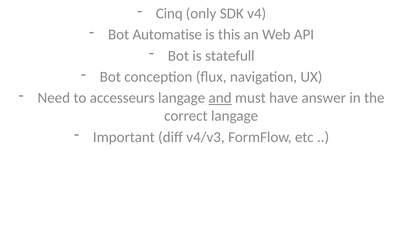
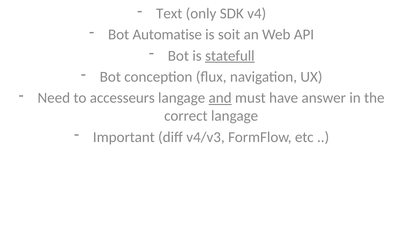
Cinq: Cinq -> Text
this: this -> soit
statefull underline: none -> present
